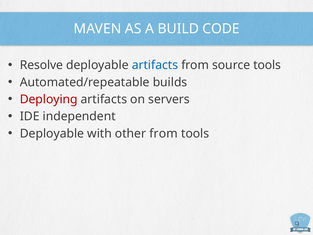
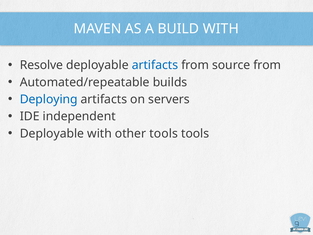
BUILD CODE: CODE -> WITH
source tools: tools -> from
Deploying colour: red -> blue
other from: from -> tools
